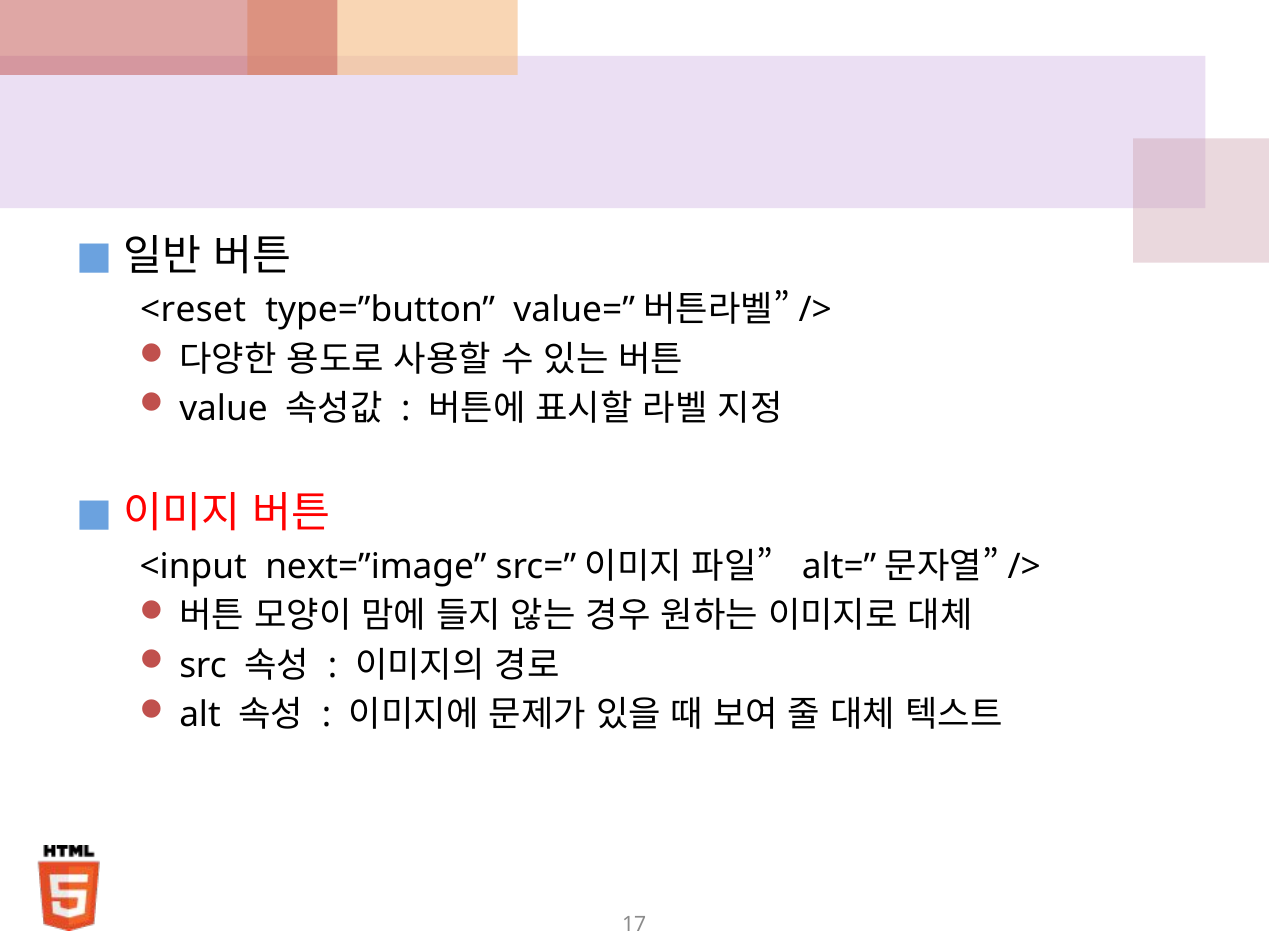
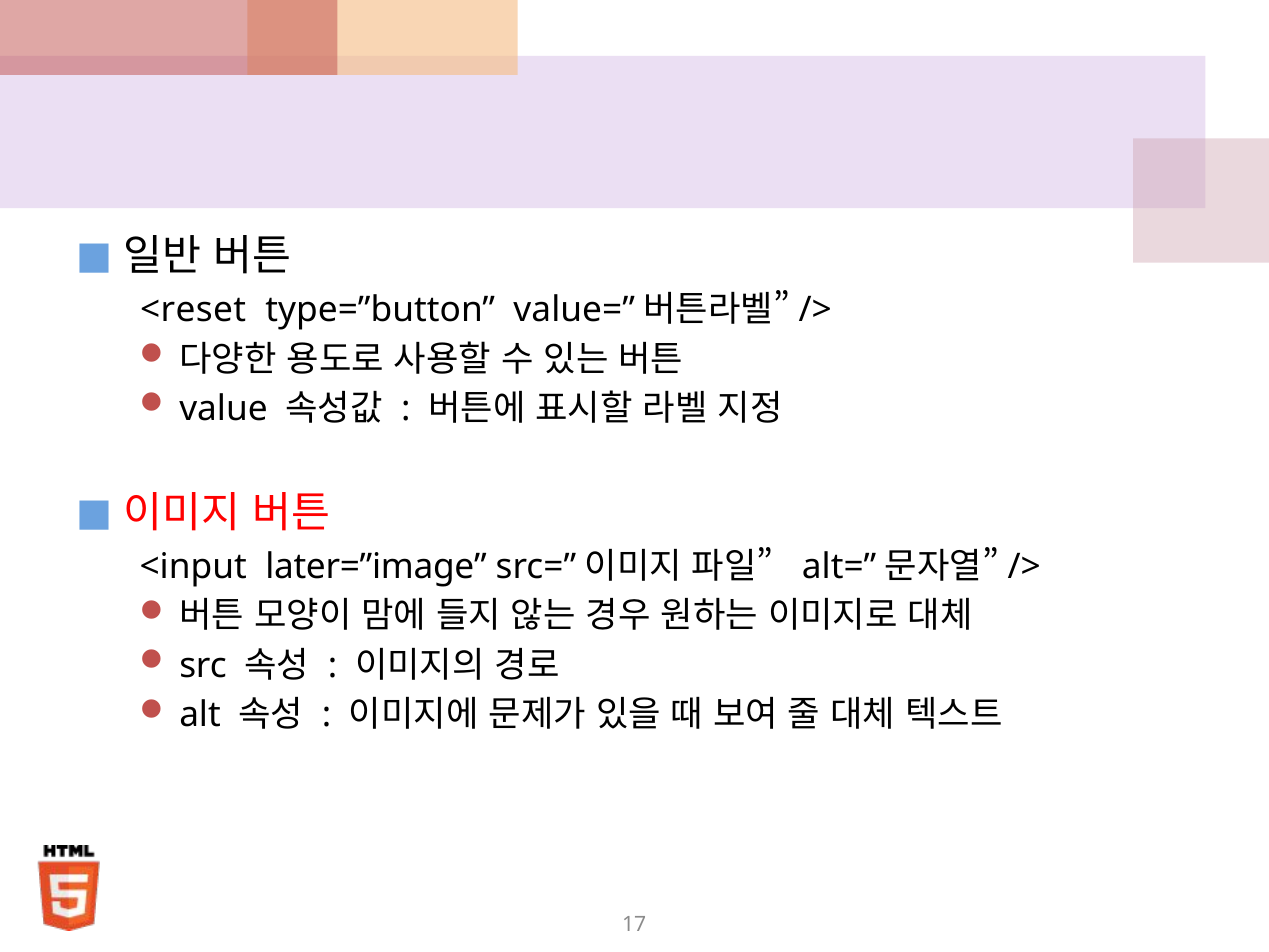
next=”image: next=”image -> later=”image
